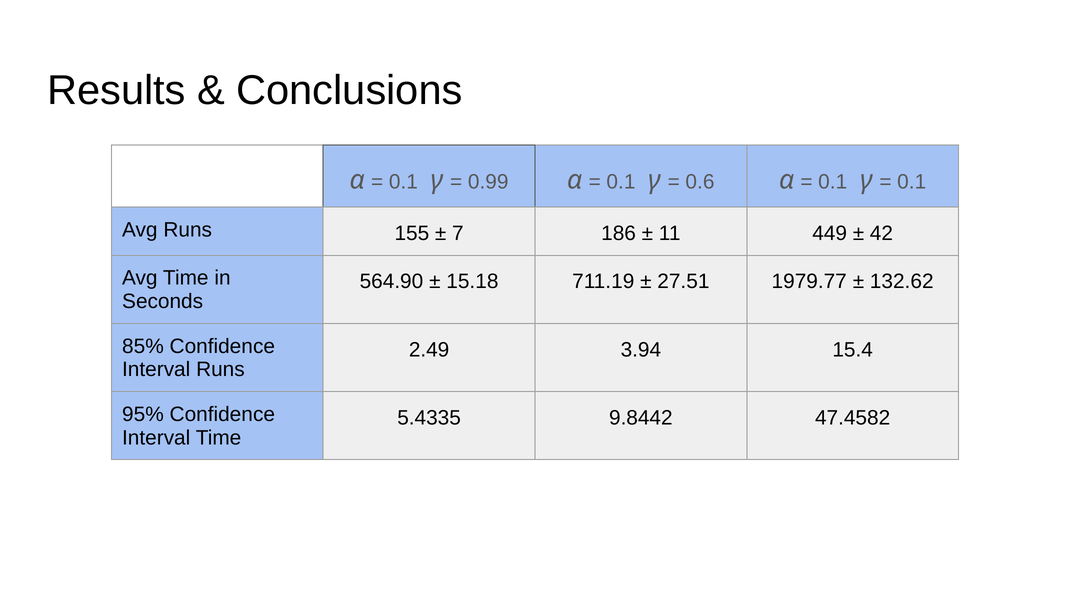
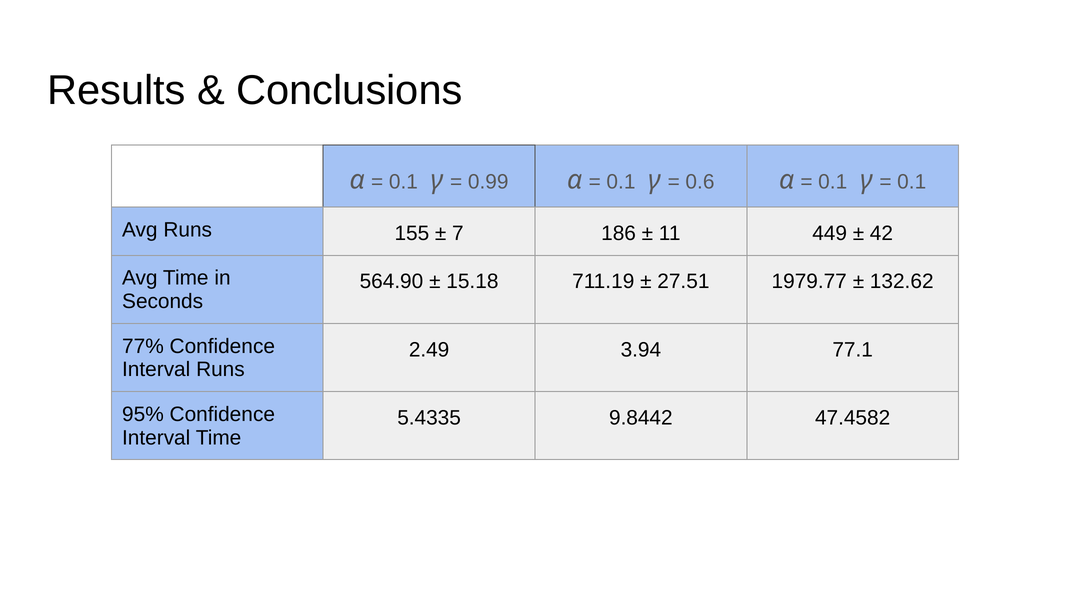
85%: 85% -> 77%
15.4: 15.4 -> 77.1
